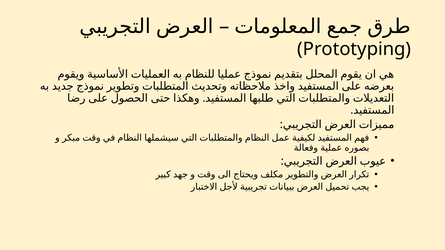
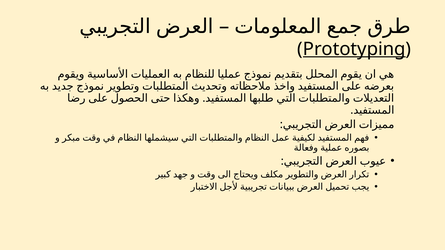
Prototyping underline: none -> present
